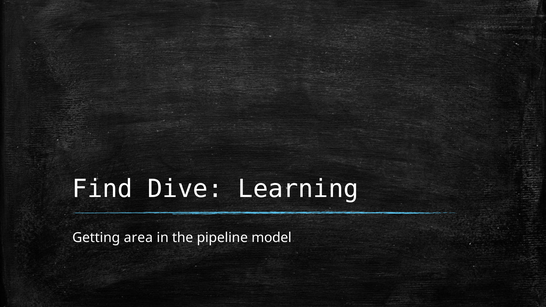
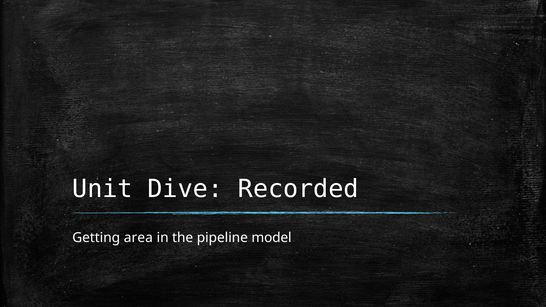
Find: Find -> Unit
Learning: Learning -> Recorded
